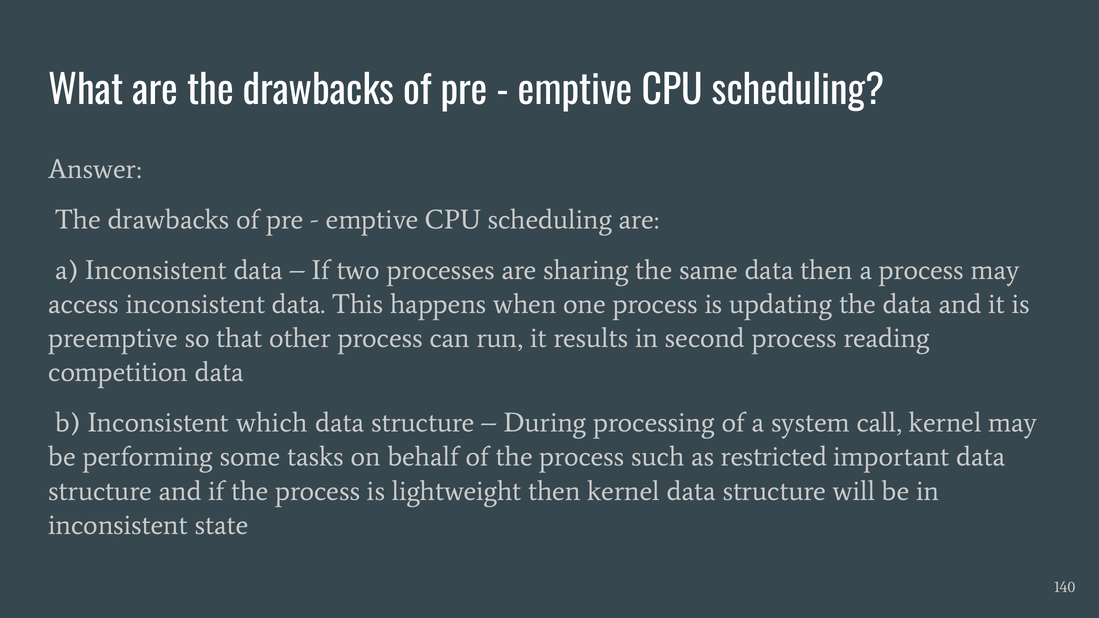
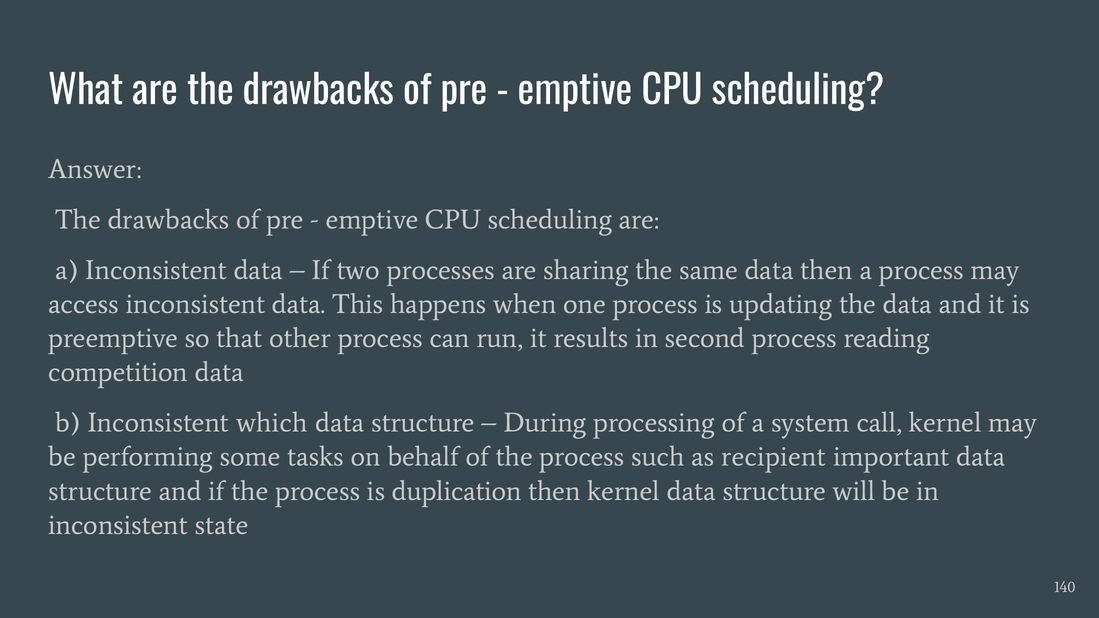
restricted: restricted -> recipient
lightweight: lightweight -> duplication
